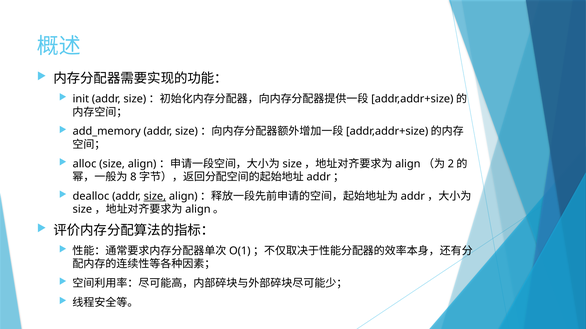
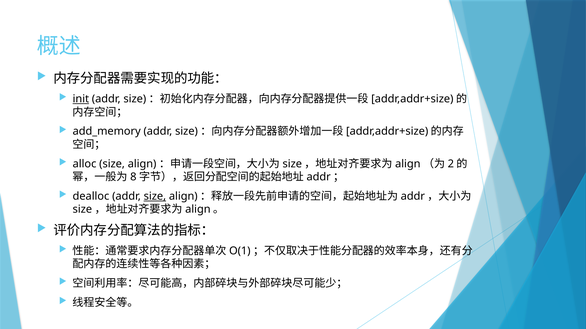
init underline: none -> present
